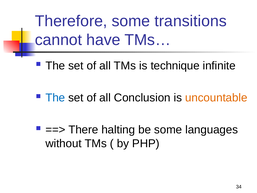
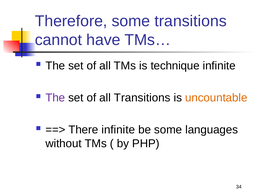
The at (55, 98) colour: blue -> purple
all Conclusion: Conclusion -> Transitions
There halting: halting -> infinite
